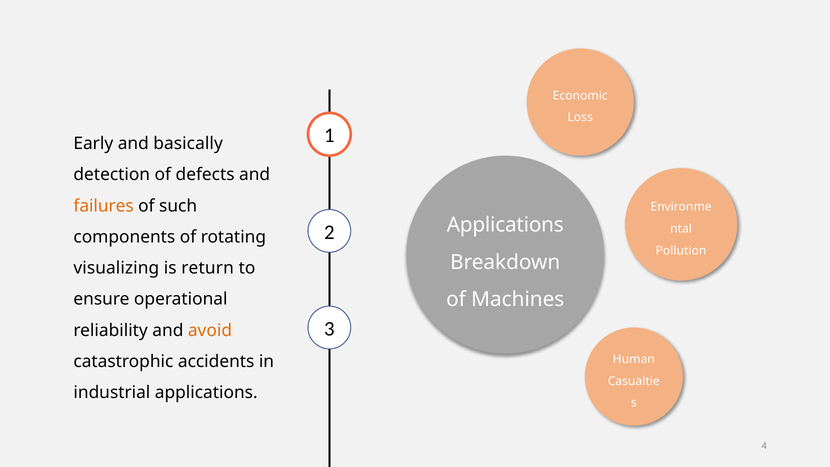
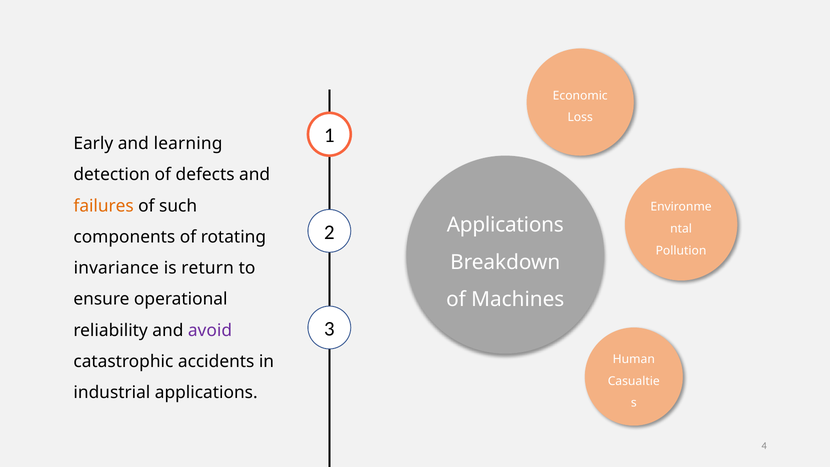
basically: basically -> learning
visualizing: visualizing -> invariance
avoid colour: orange -> purple
